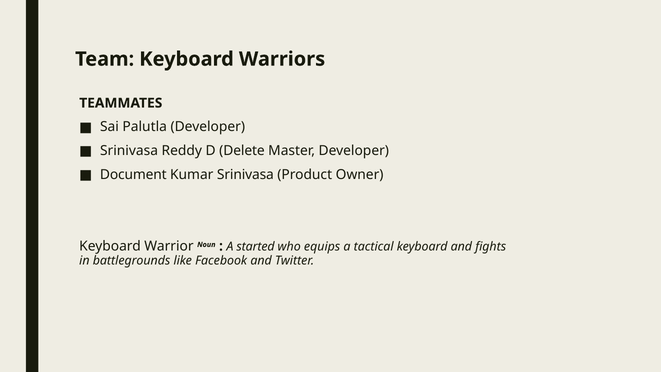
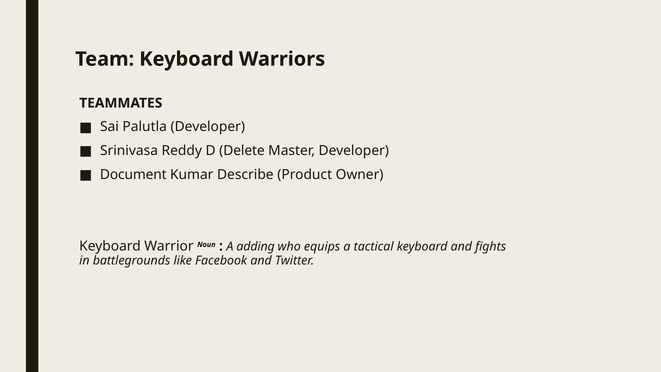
Kumar Srinivasa: Srinivasa -> Describe
started: started -> adding
